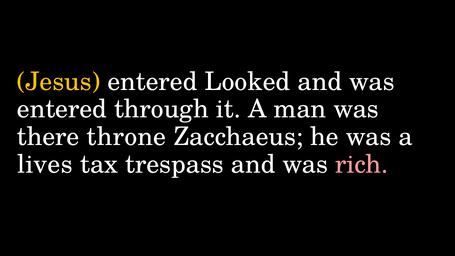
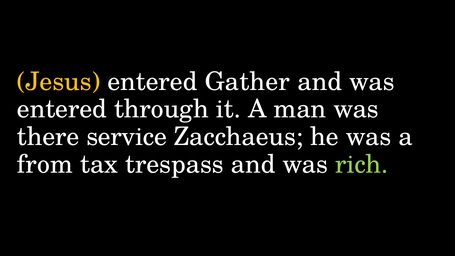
Looked: Looked -> Gather
throne: throne -> service
lives: lives -> from
rich colour: pink -> light green
